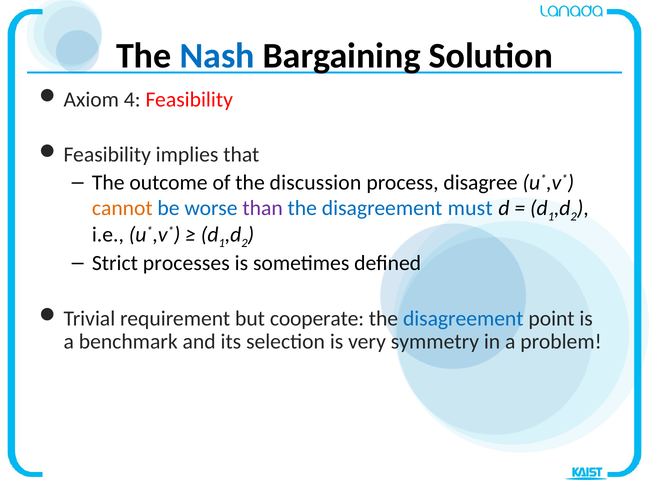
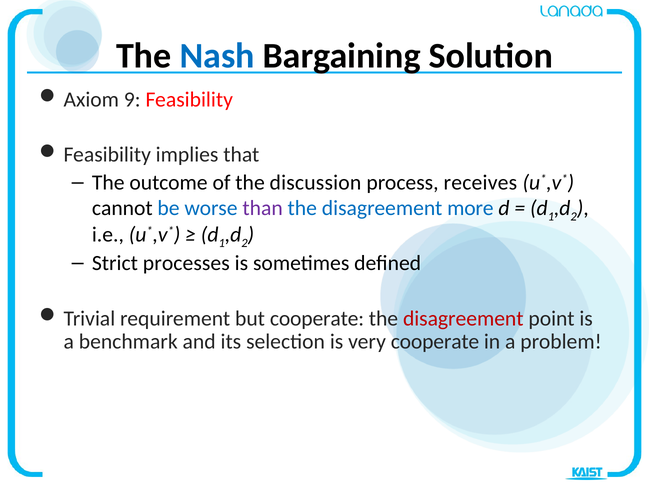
4: 4 -> 9
disagree: disagree -> receives
cannot colour: orange -> black
must: must -> more
disagreement at (463, 319) colour: blue -> red
very symmetry: symmetry -> cooperate
